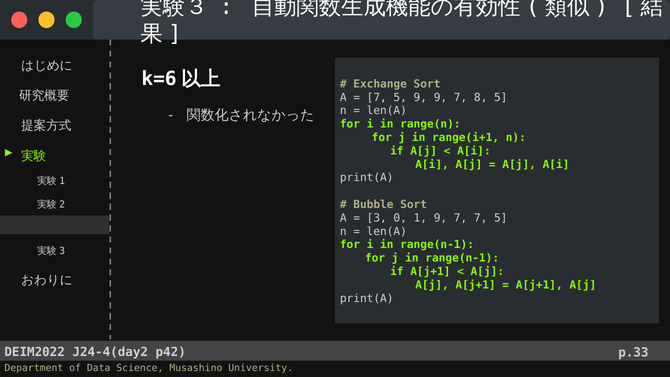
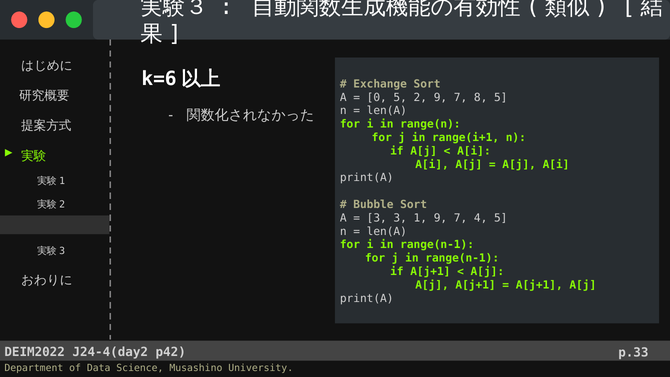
7 at (377, 97): 7 -> 0
5 9: 9 -> 2
3 0: 0 -> 3
7 7: 7 -> 4
